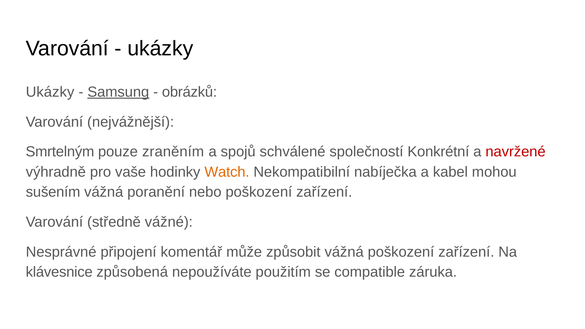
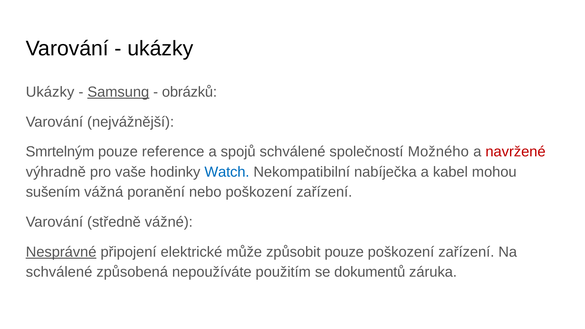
zraněním: zraněním -> reference
Konkrétní: Konkrétní -> Možného
Watch colour: orange -> blue
Nesprávné underline: none -> present
komentář: komentář -> elektrické
způsobit vážná: vážná -> pouze
klávesnice at (59, 272): klávesnice -> schválené
compatible: compatible -> dokumentů
